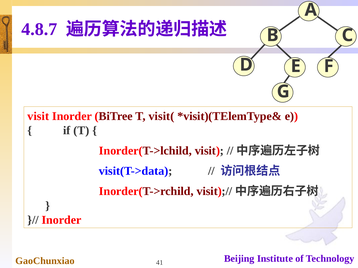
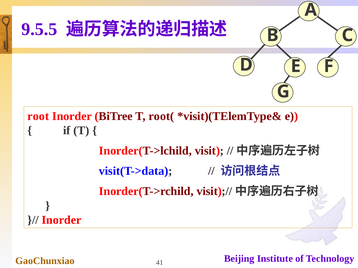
4.8.7: 4.8.7 -> 9.5.5
visit at (38, 116): visit -> root
visit(: visit( -> root(
